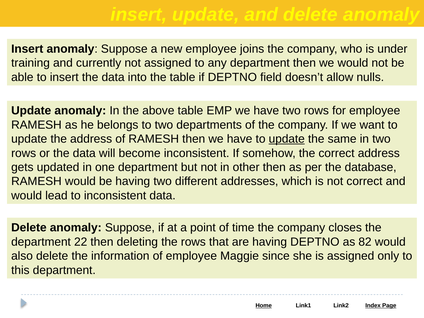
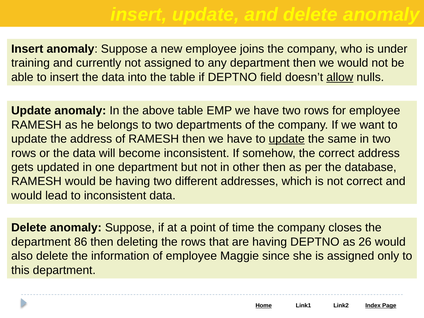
allow underline: none -> present
22: 22 -> 86
82: 82 -> 26
